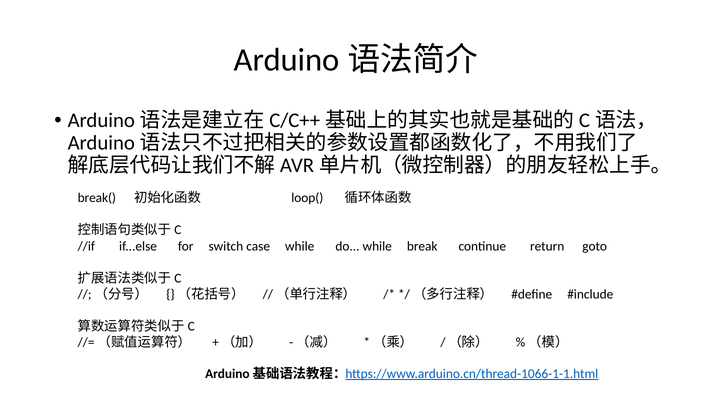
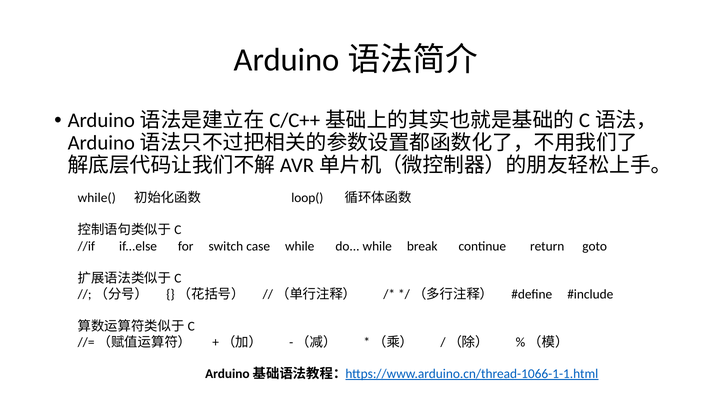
break(: break( -> while(
